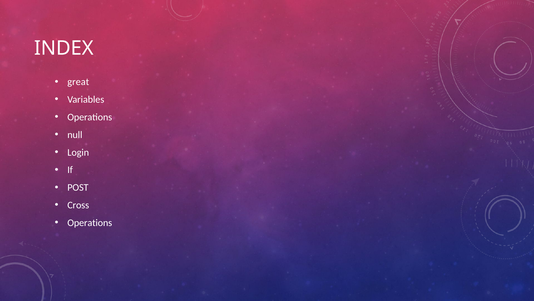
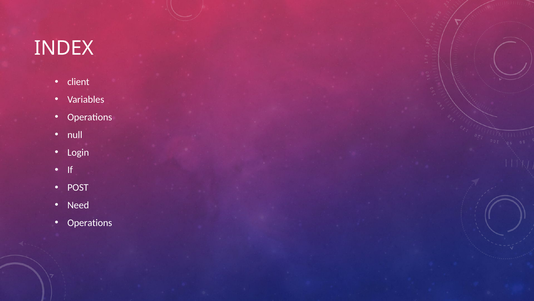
great: great -> client
Cross: Cross -> Need
